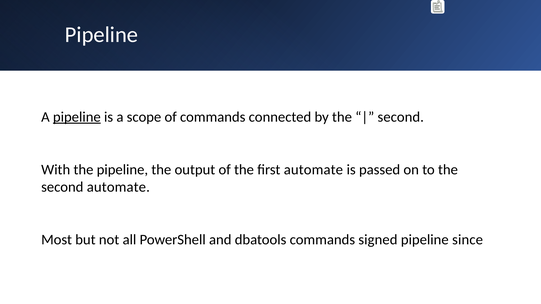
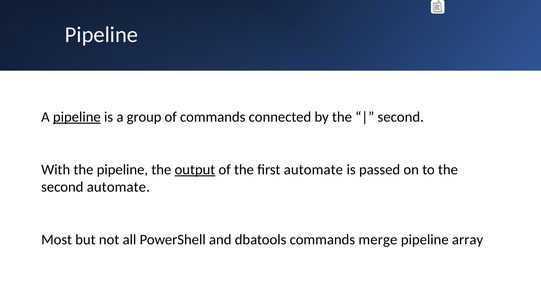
scope: scope -> group
output underline: none -> present
signed: signed -> merge
since: since -> array
